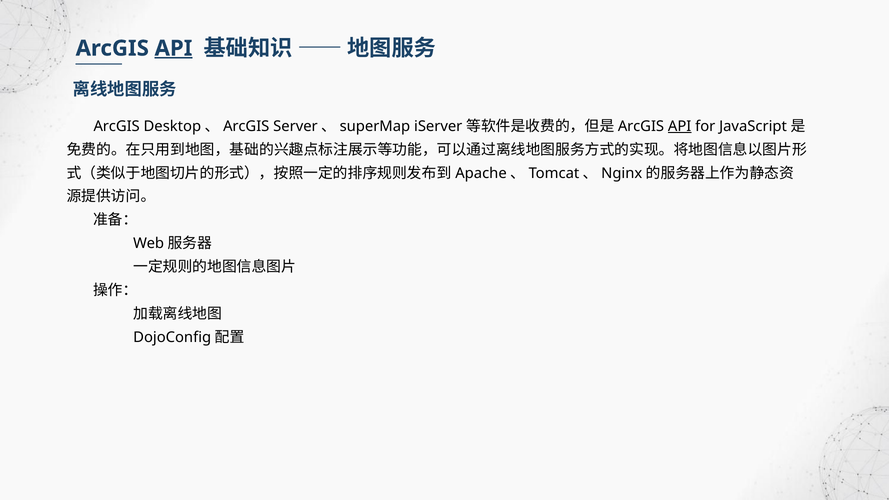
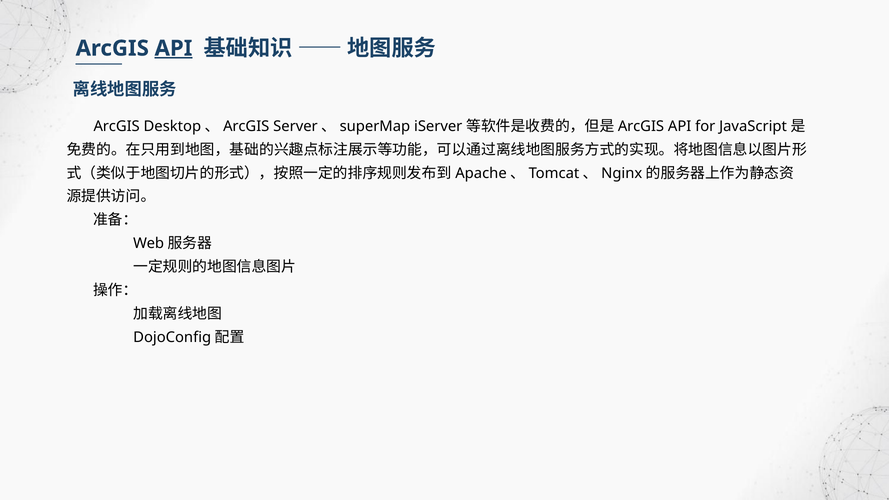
API at (680, 126) underline: present -> none
